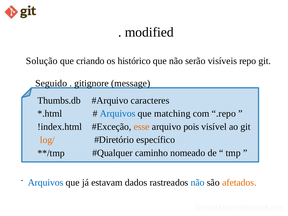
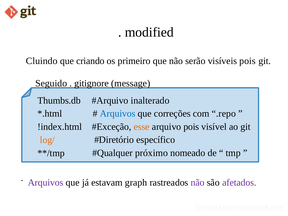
Solução: Solução -> Cluindo
histórico: histórico -> primeiro
visíveis repo: repo -> pois
caracteres: caracteres -> inalterado
matching: matching -> correções
caminho: caminho -> próximo
Arquivos at (46, 182) colour: blue -> purple
dados: dados -> graph
não at (198, 182) colour: blue -> purple
afetados colour: orange -> purple
